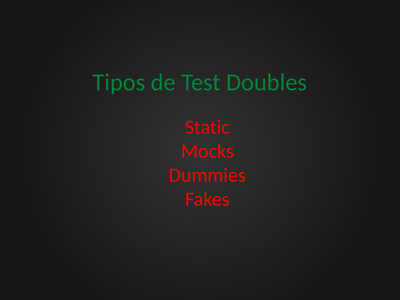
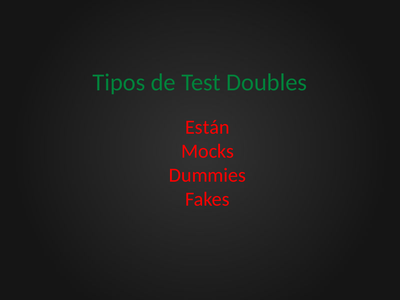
Static: Static -> Están
